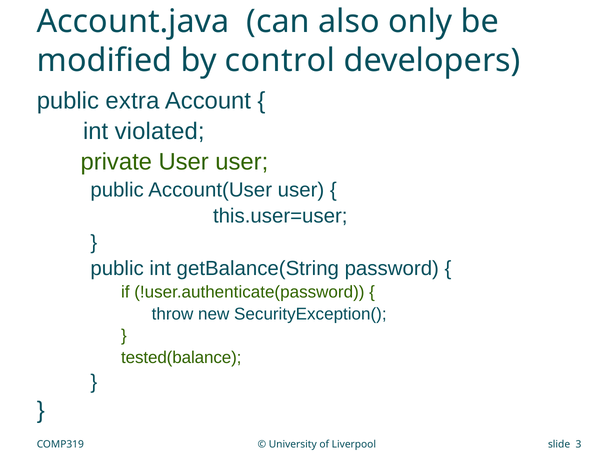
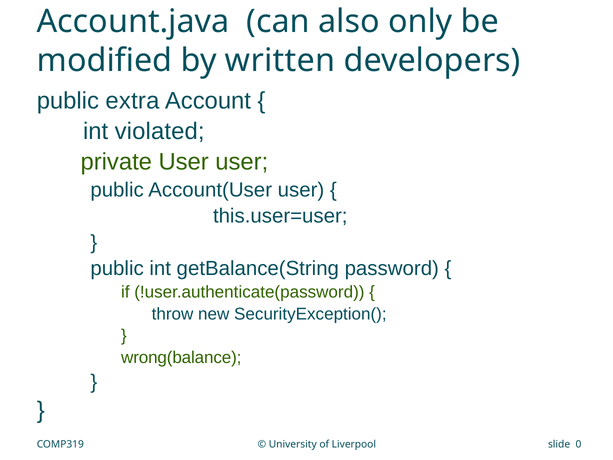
control: control -> written
tested(balance: tested(balance -> wrong(balance
3: 3 -> 0
